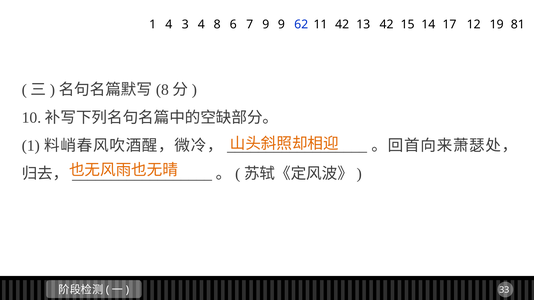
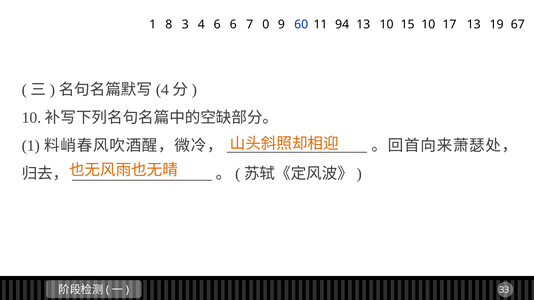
1 4: 4 -> 8
4 8: 8 -> 6
7 9: 9 -> 0
62: 62 -> 60
11 42: 42 -> 94
13 42: 42 -> 10
15 14: 14 -> 10
17 12: 12 -> 13
81: 81 -> 67
8 at (162, 90): 8 -> 4
